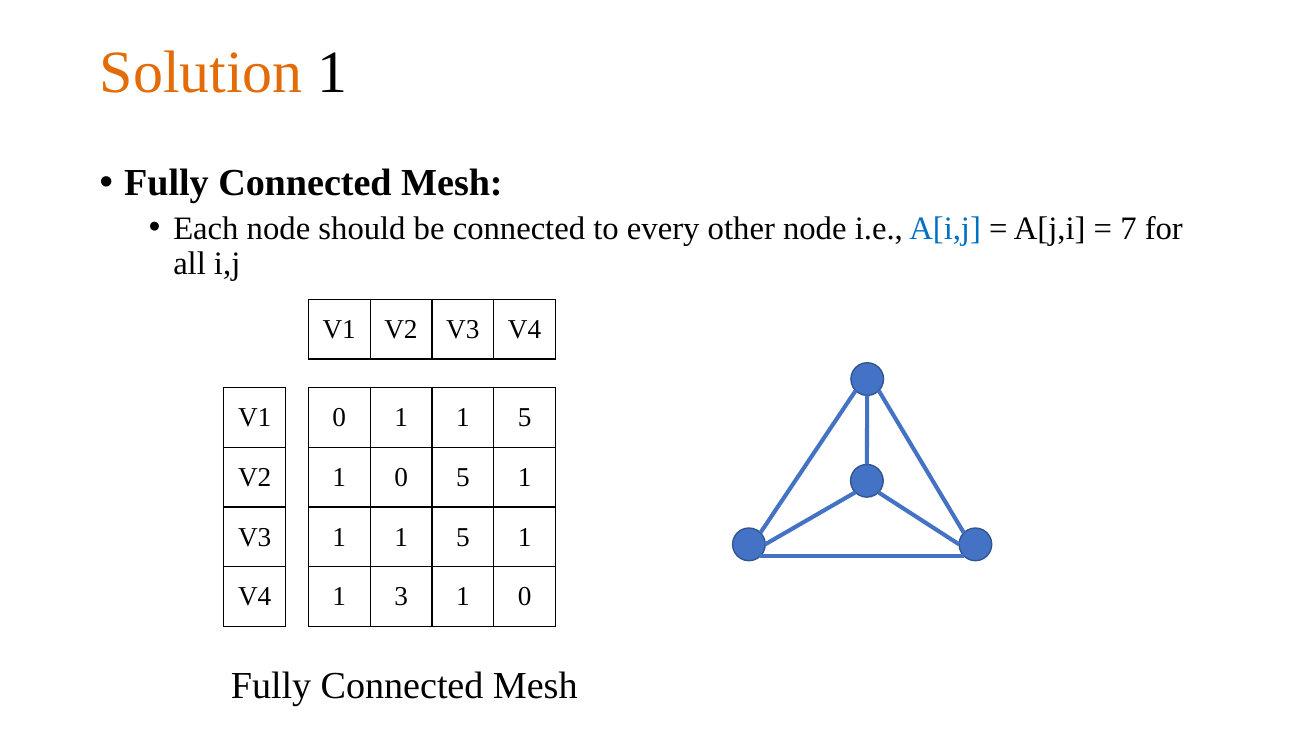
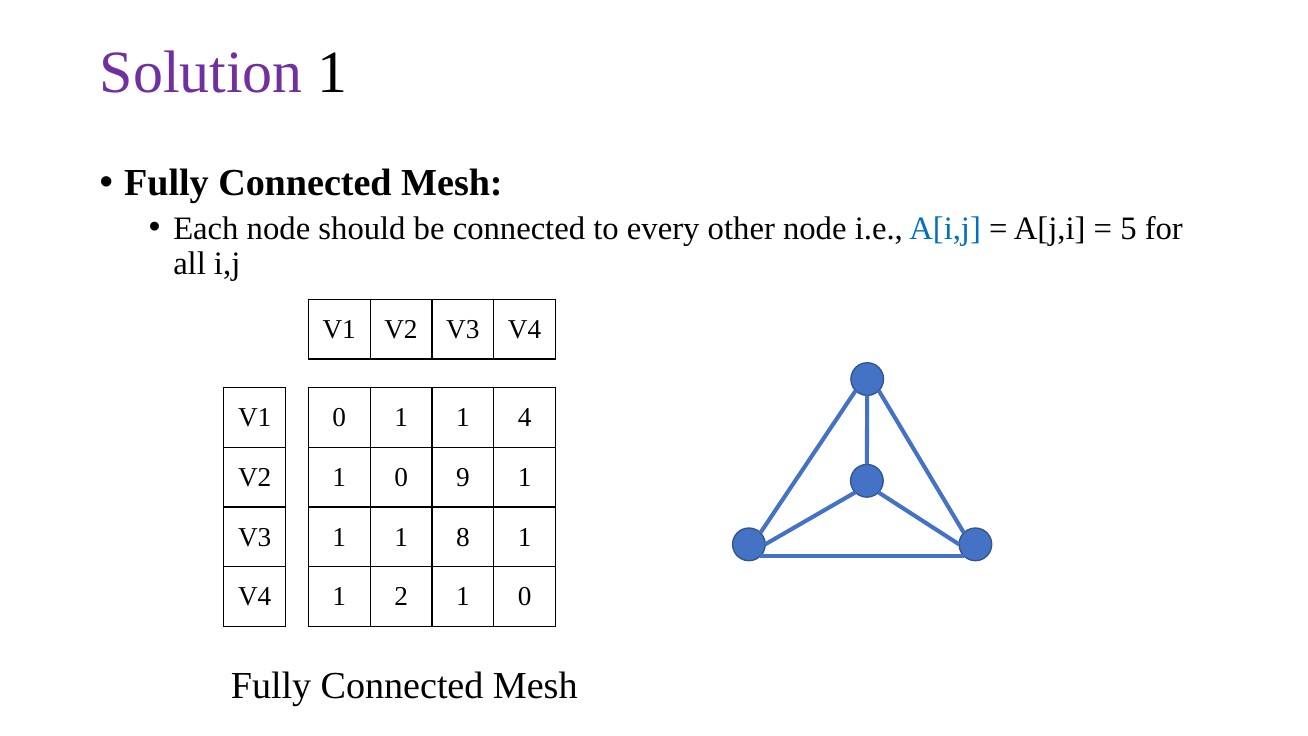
Solution colour: orange -> purple
7: 7 -> 5
0 1 1 5: 5 -> 4
0 5: 5 -> 9
5 at (463, 537): 5 -> 8
3: 3 -> 2
